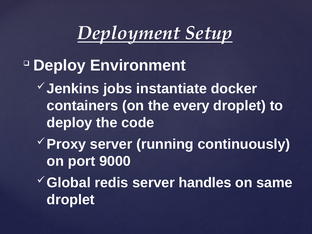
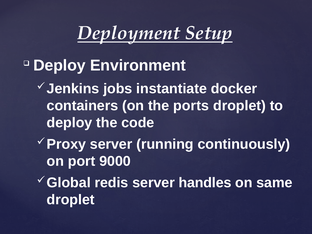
every: every -> ports
